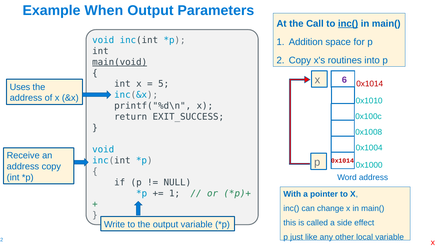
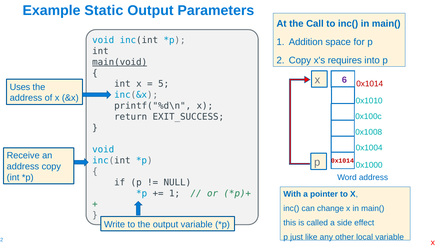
When: When -> Static
inc( at (348, 24) underline: present -> none
routines: routines -> requires
